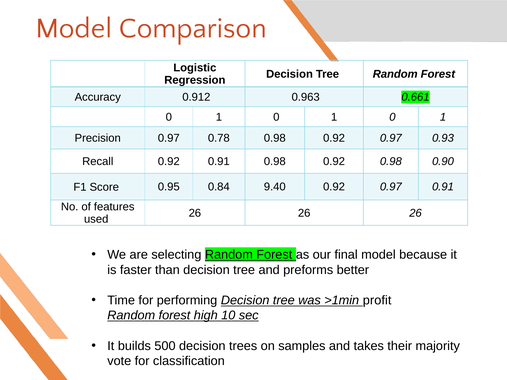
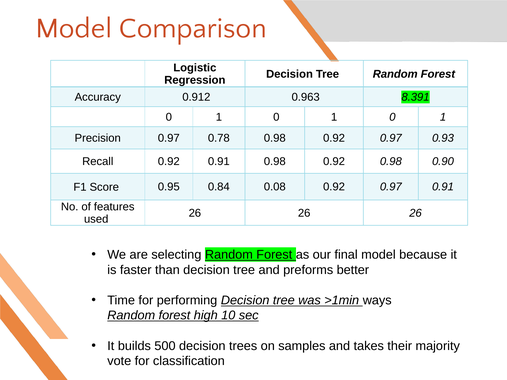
0.661: 0.661 -> 8.391
9.40: 9.40 -> 0.08
profit: profit -> ways
